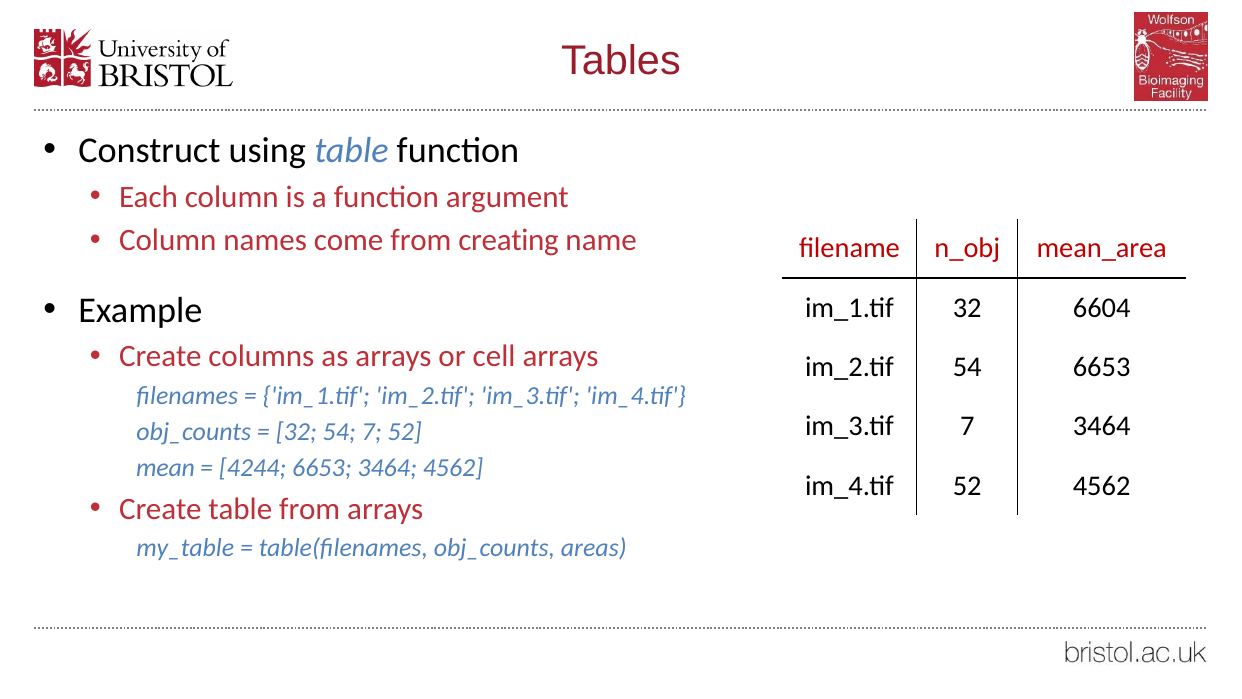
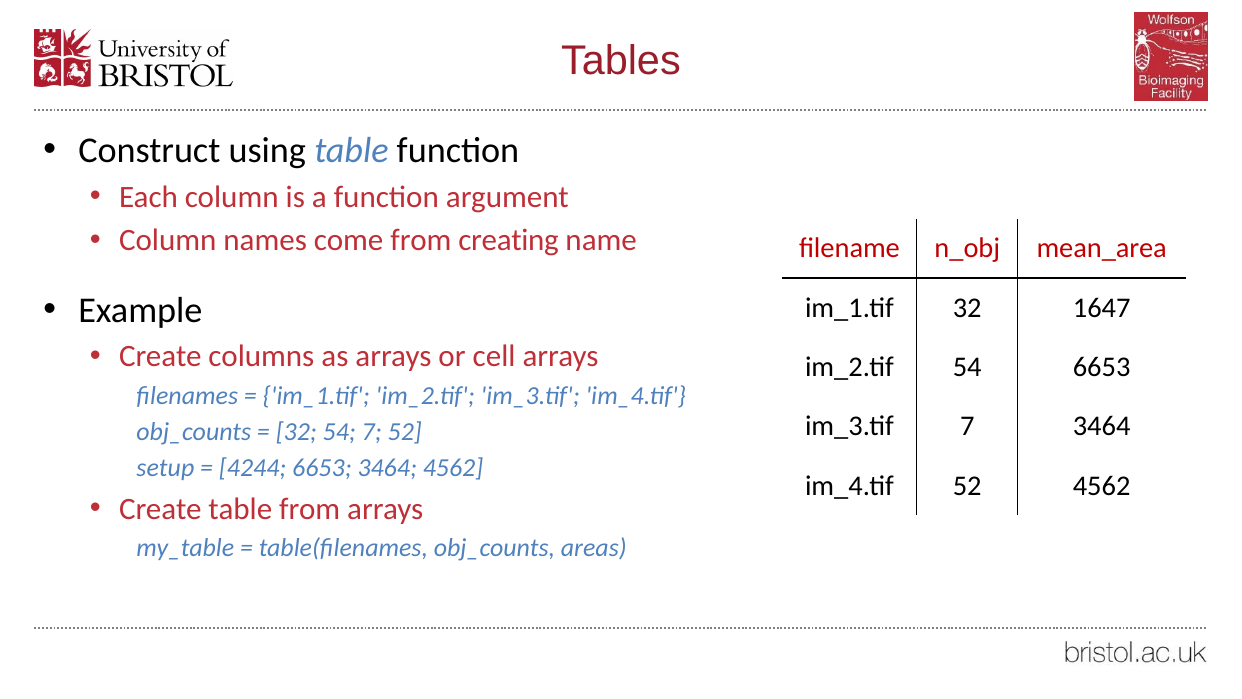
6604: 6604 -> 1647
mean: mean -> setup
